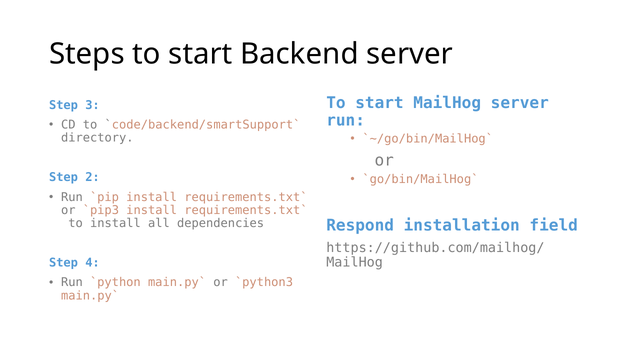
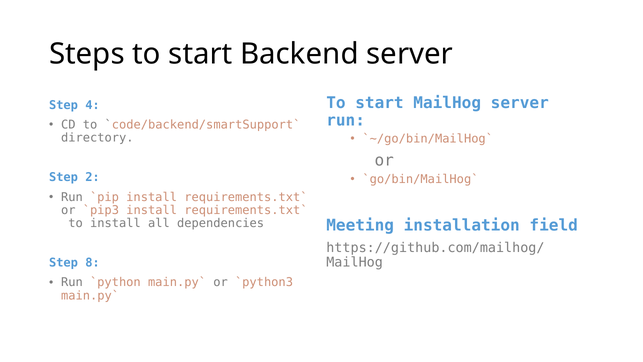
3: 3 -> 4
Respond: Respond -> Meeting
4: 4 -> 8
